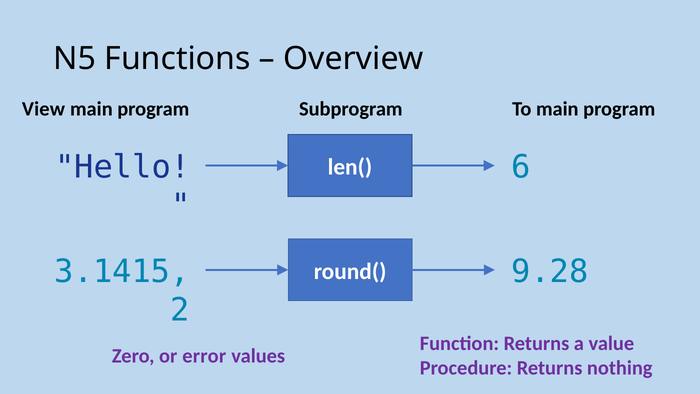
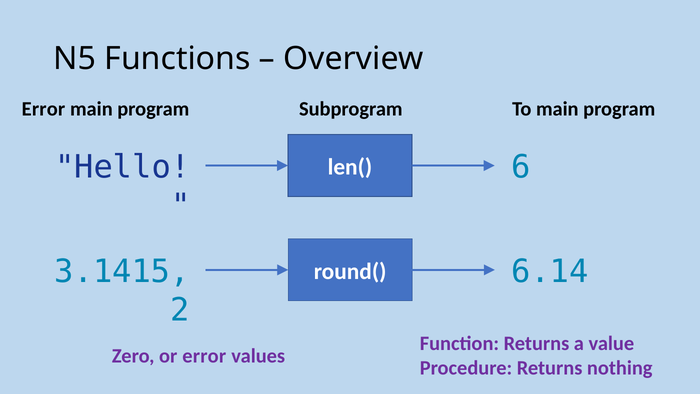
View at (43, 109): View -> Error
9.28: 9.28 -> 6.14
